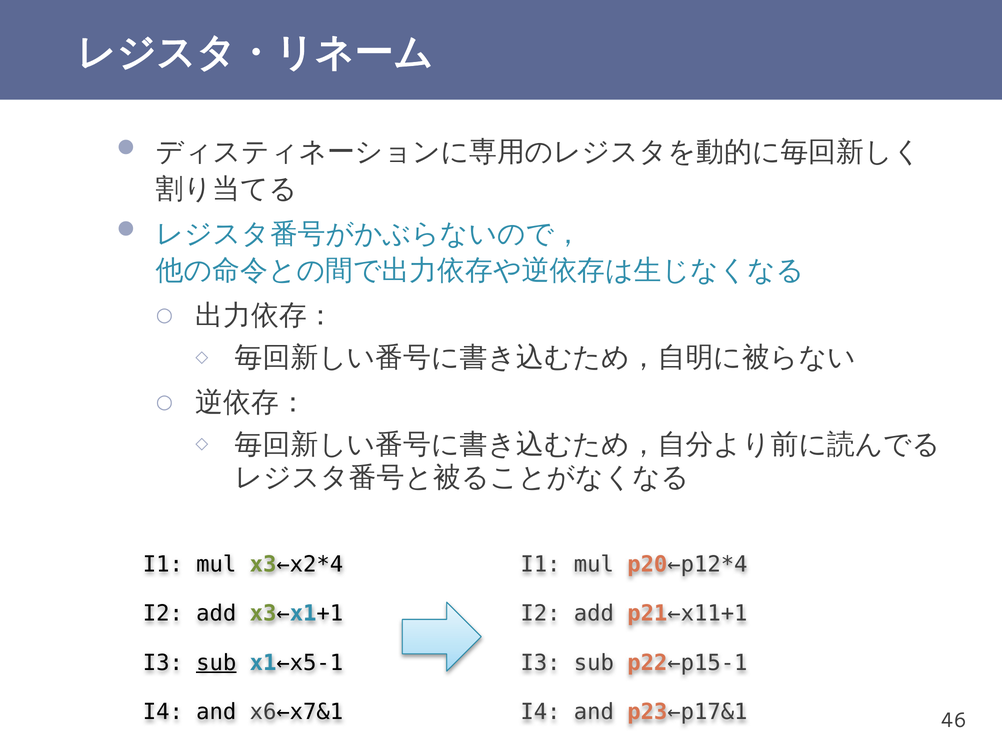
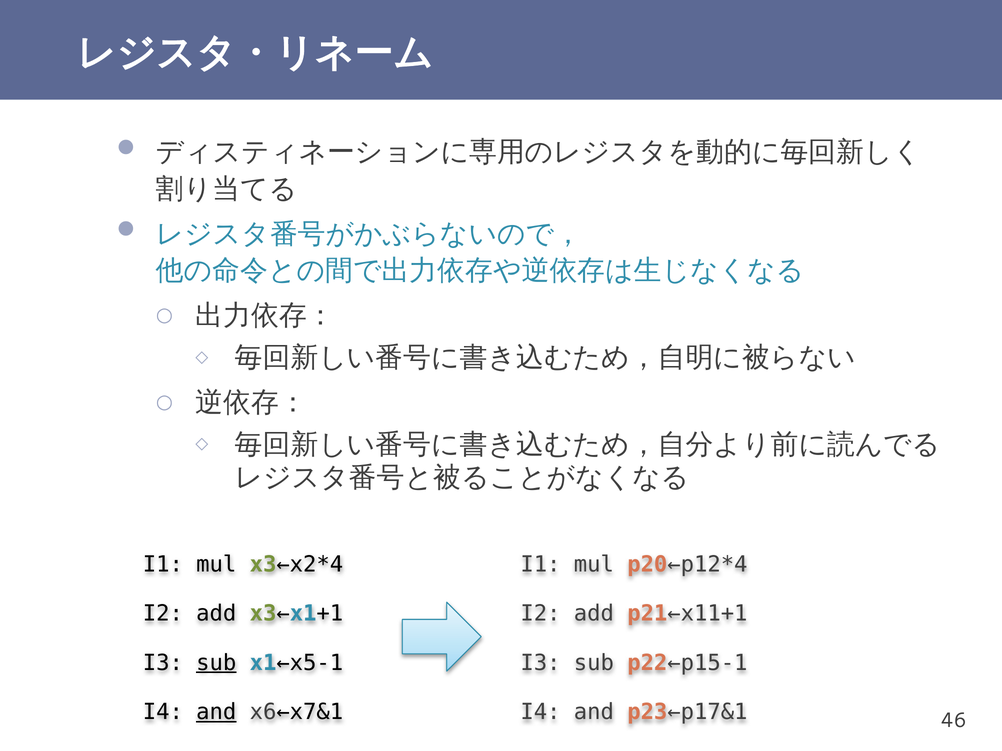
and at (216, 713) underline: none -> present
